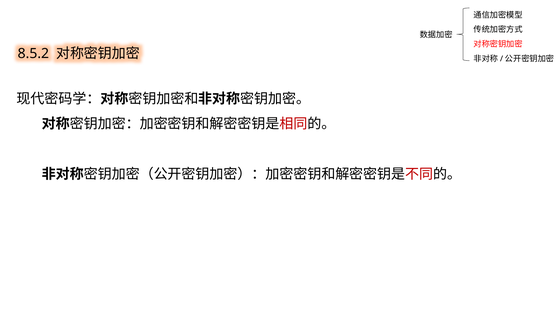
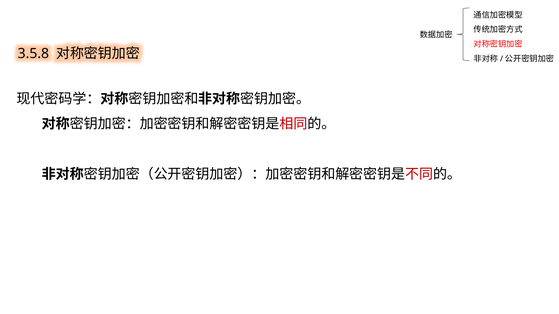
8.5.2: 8.5.2 -> 3.5.8
